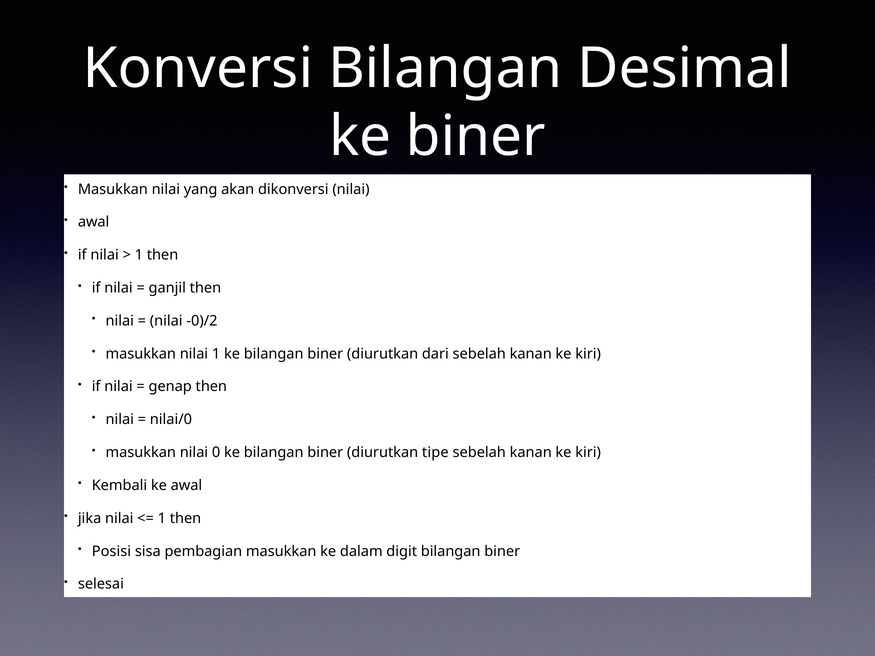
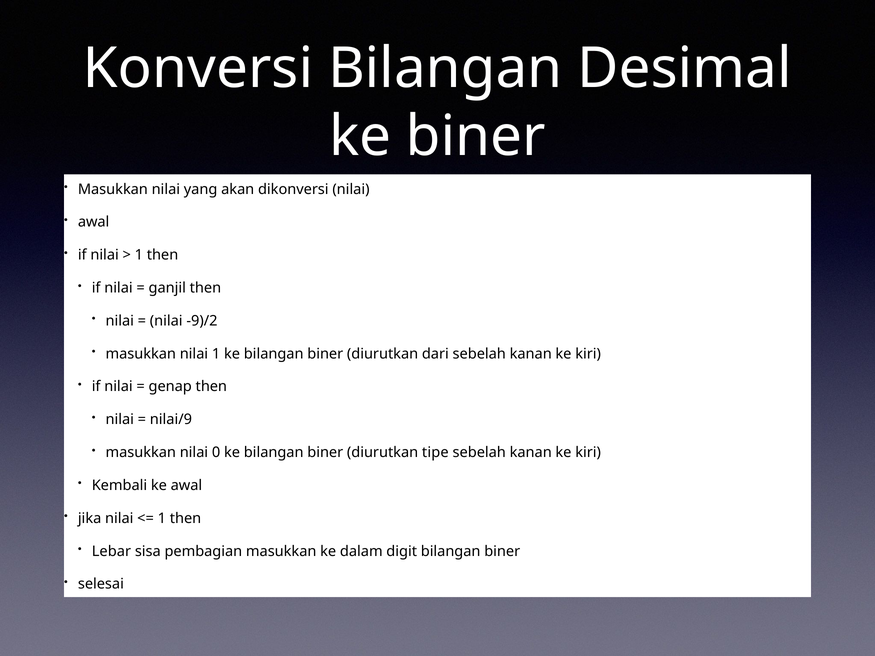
-0)/2: -0)/2 -> -9)/2
nilai/0: nilai/0 -> nilai/9
Posisi: Posisi -> Lebar
